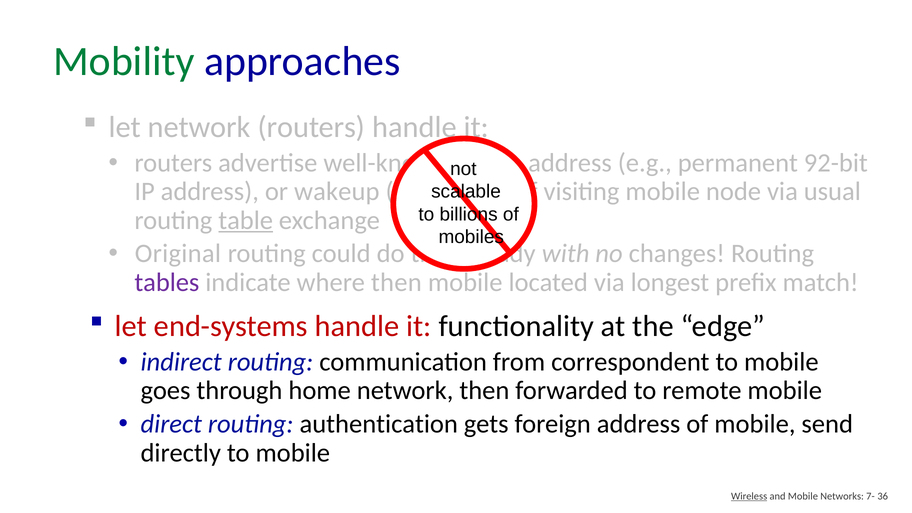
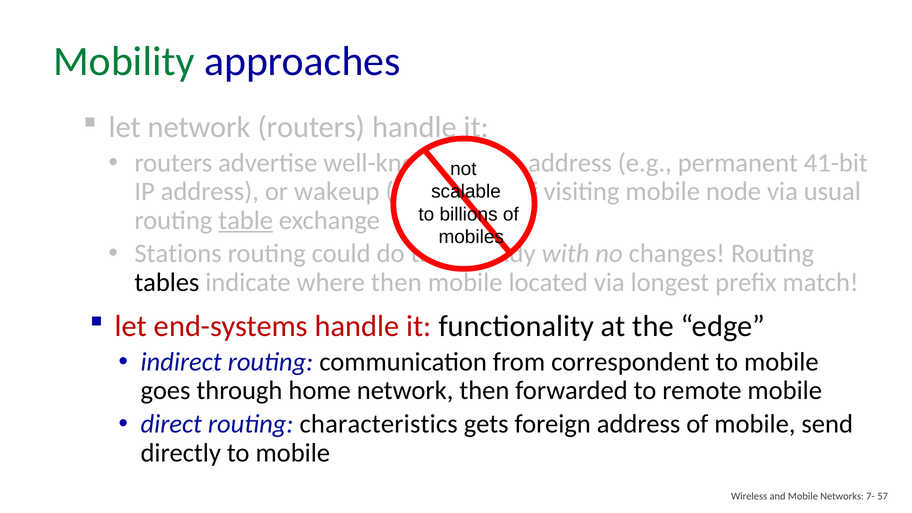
92-bit: 92-bit -> 41-bit
Original: Original -> Stations
tables colour: purple -> black
authentication: authentication -> characteristics
Wireless underline: present -> none
36: 36 -> 57
